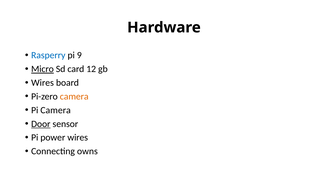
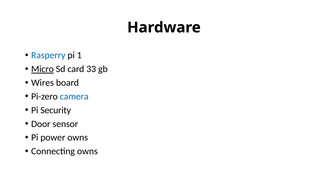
9: 9 -> 1
12: 12 -> 33
camera at (74, 97) colour: orange -> blue
Pi Camera: Camera -> Security
Door underline: present -> none
power wires: wires -> owns
